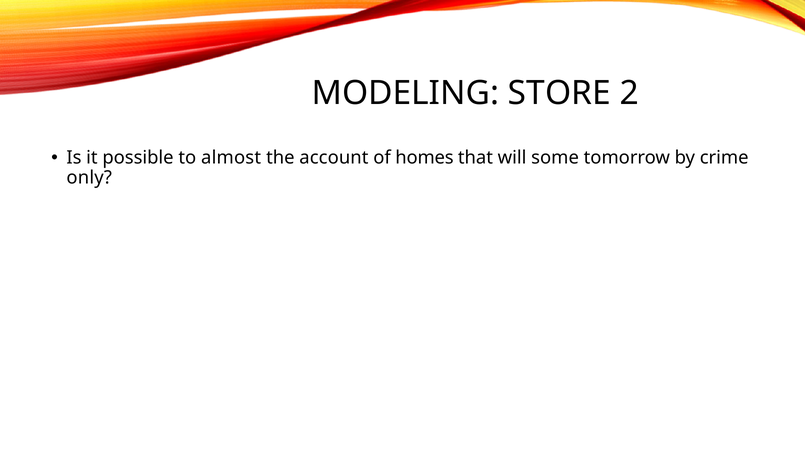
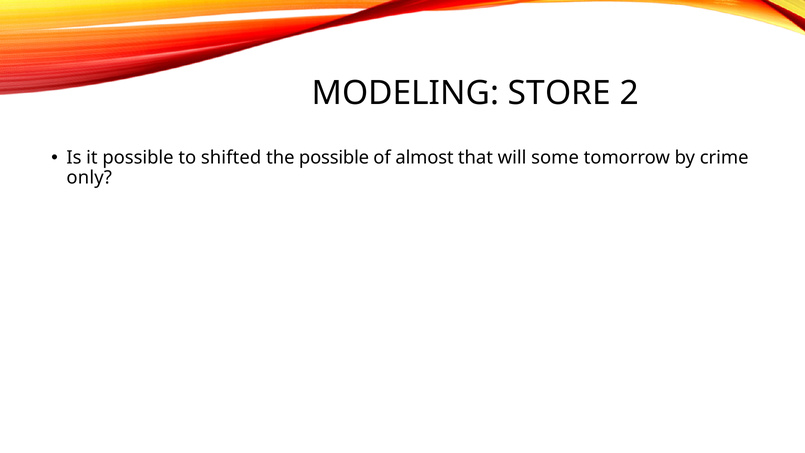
almost: almost -> shifted
the account: account -> possible
homes: homes -> almost
